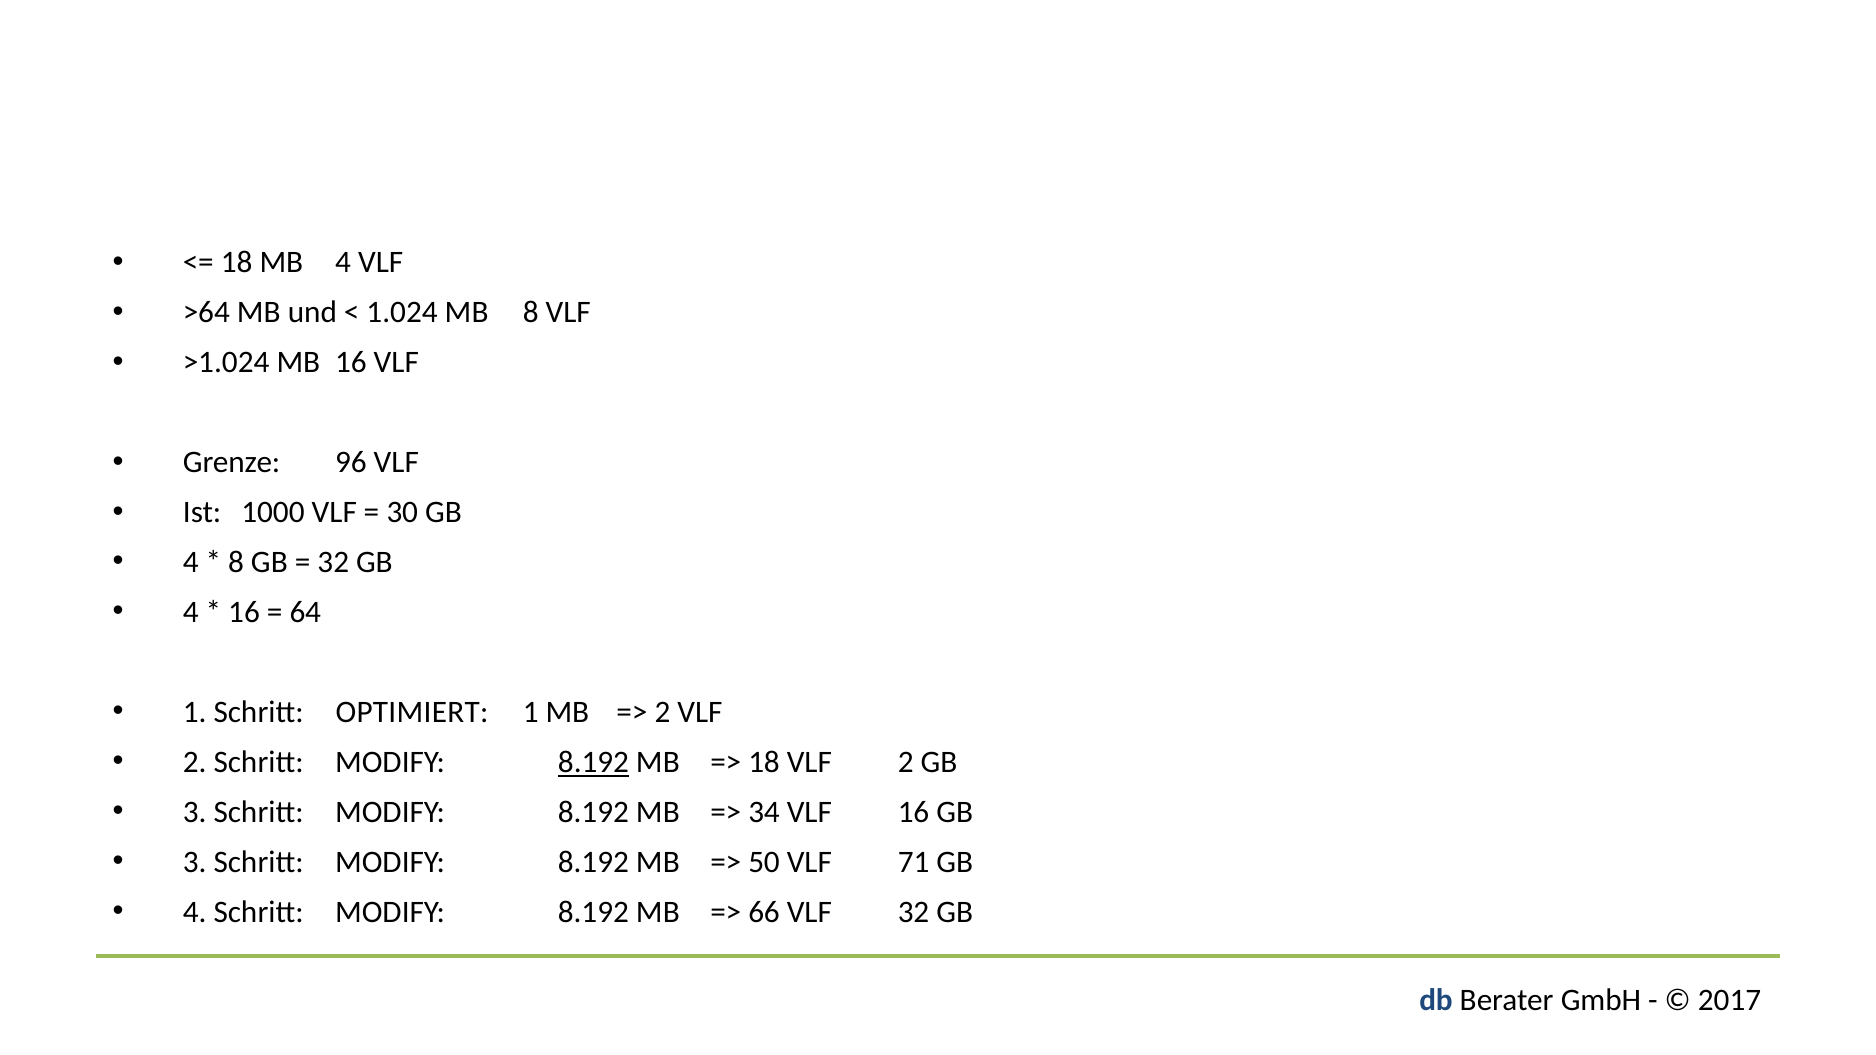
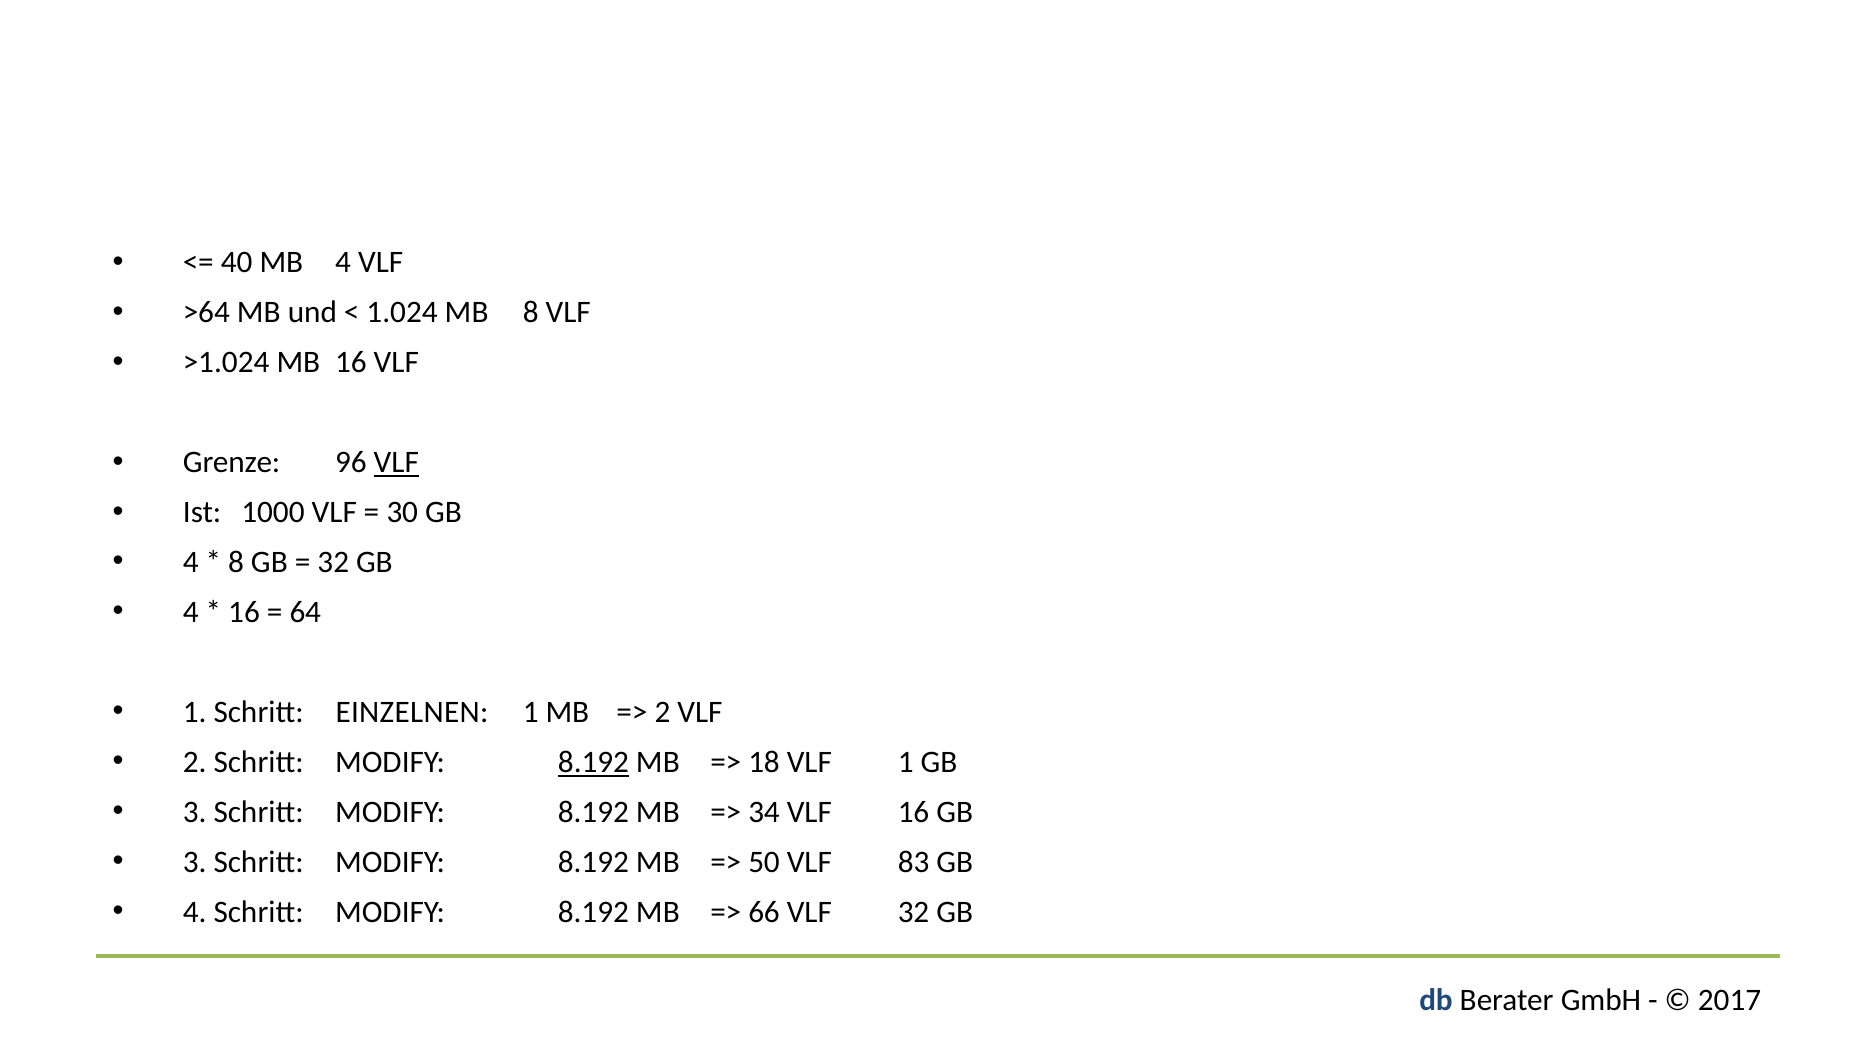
18 at (237, 263): 18 -> 40
VLF at (396, 463) underline: none -> present
OPTIMIERT: OPTIMIERT -> EINZELNEN
VLF 2: 2 -> 1
71: 71 -> 83
